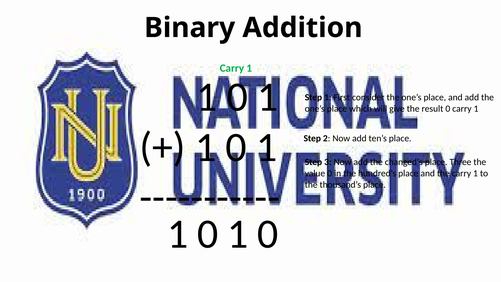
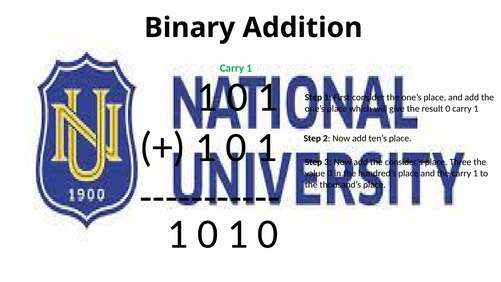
changed’s: changed’s -> consider’s
